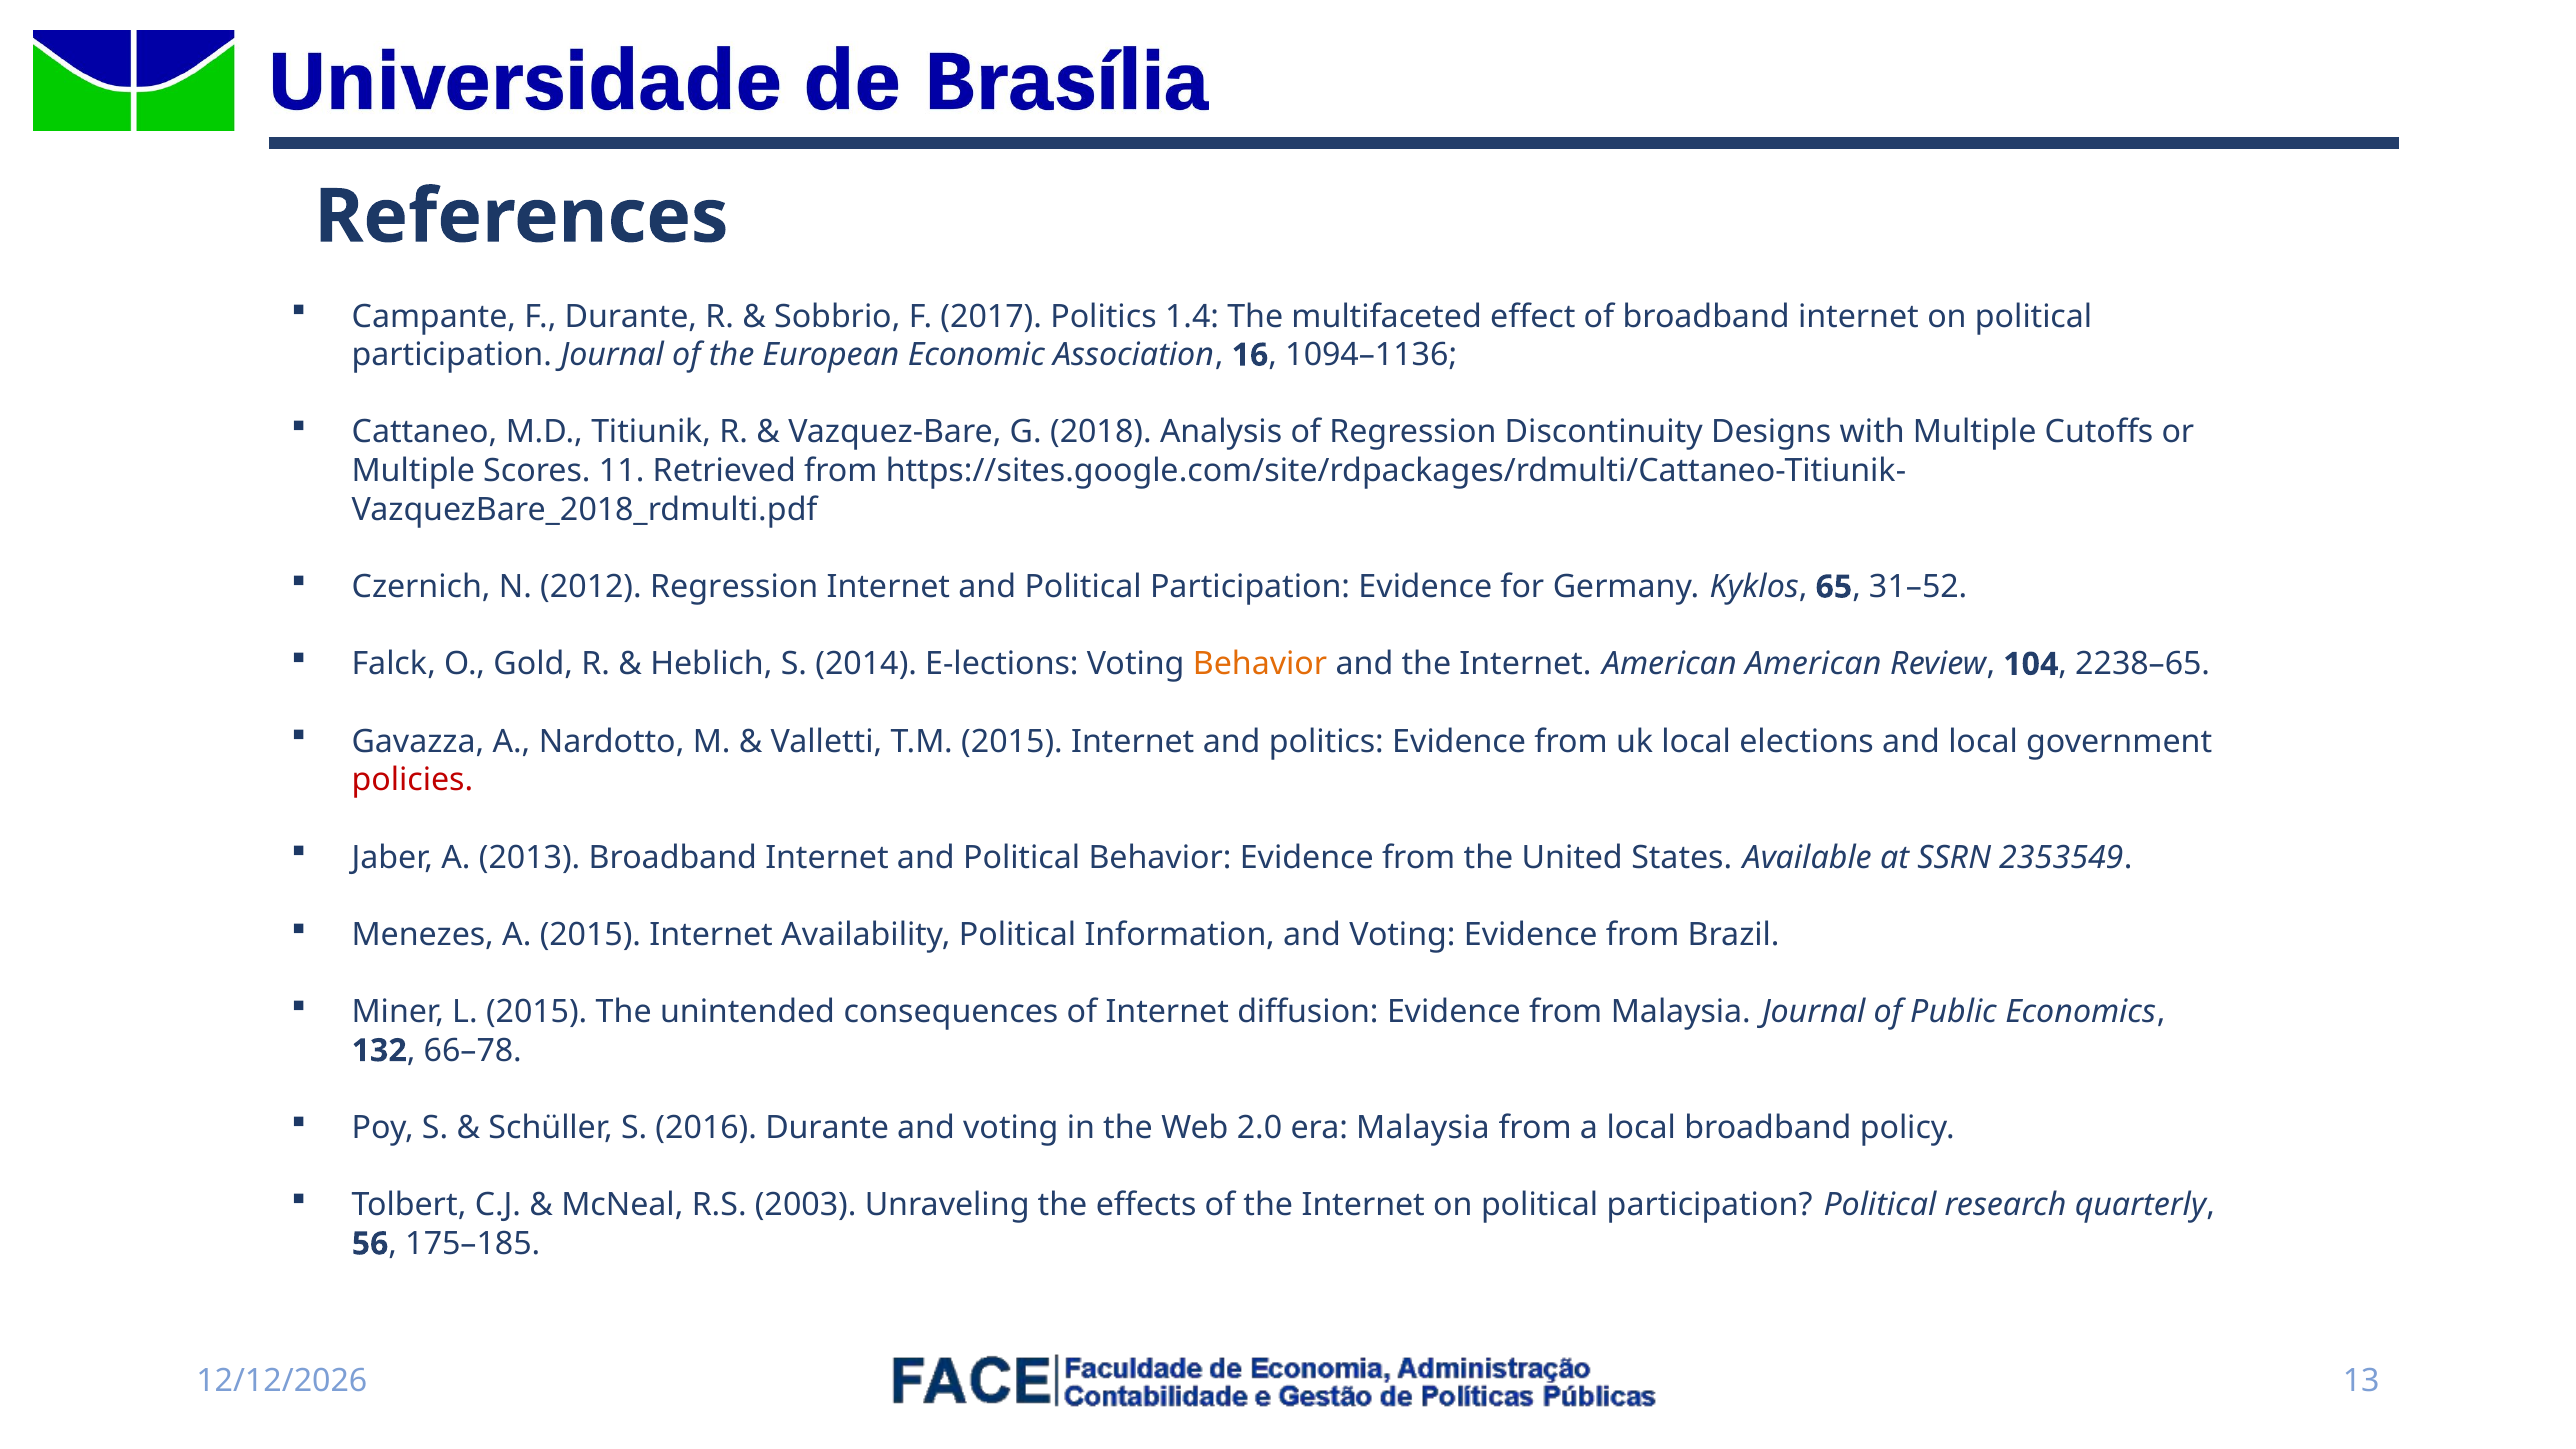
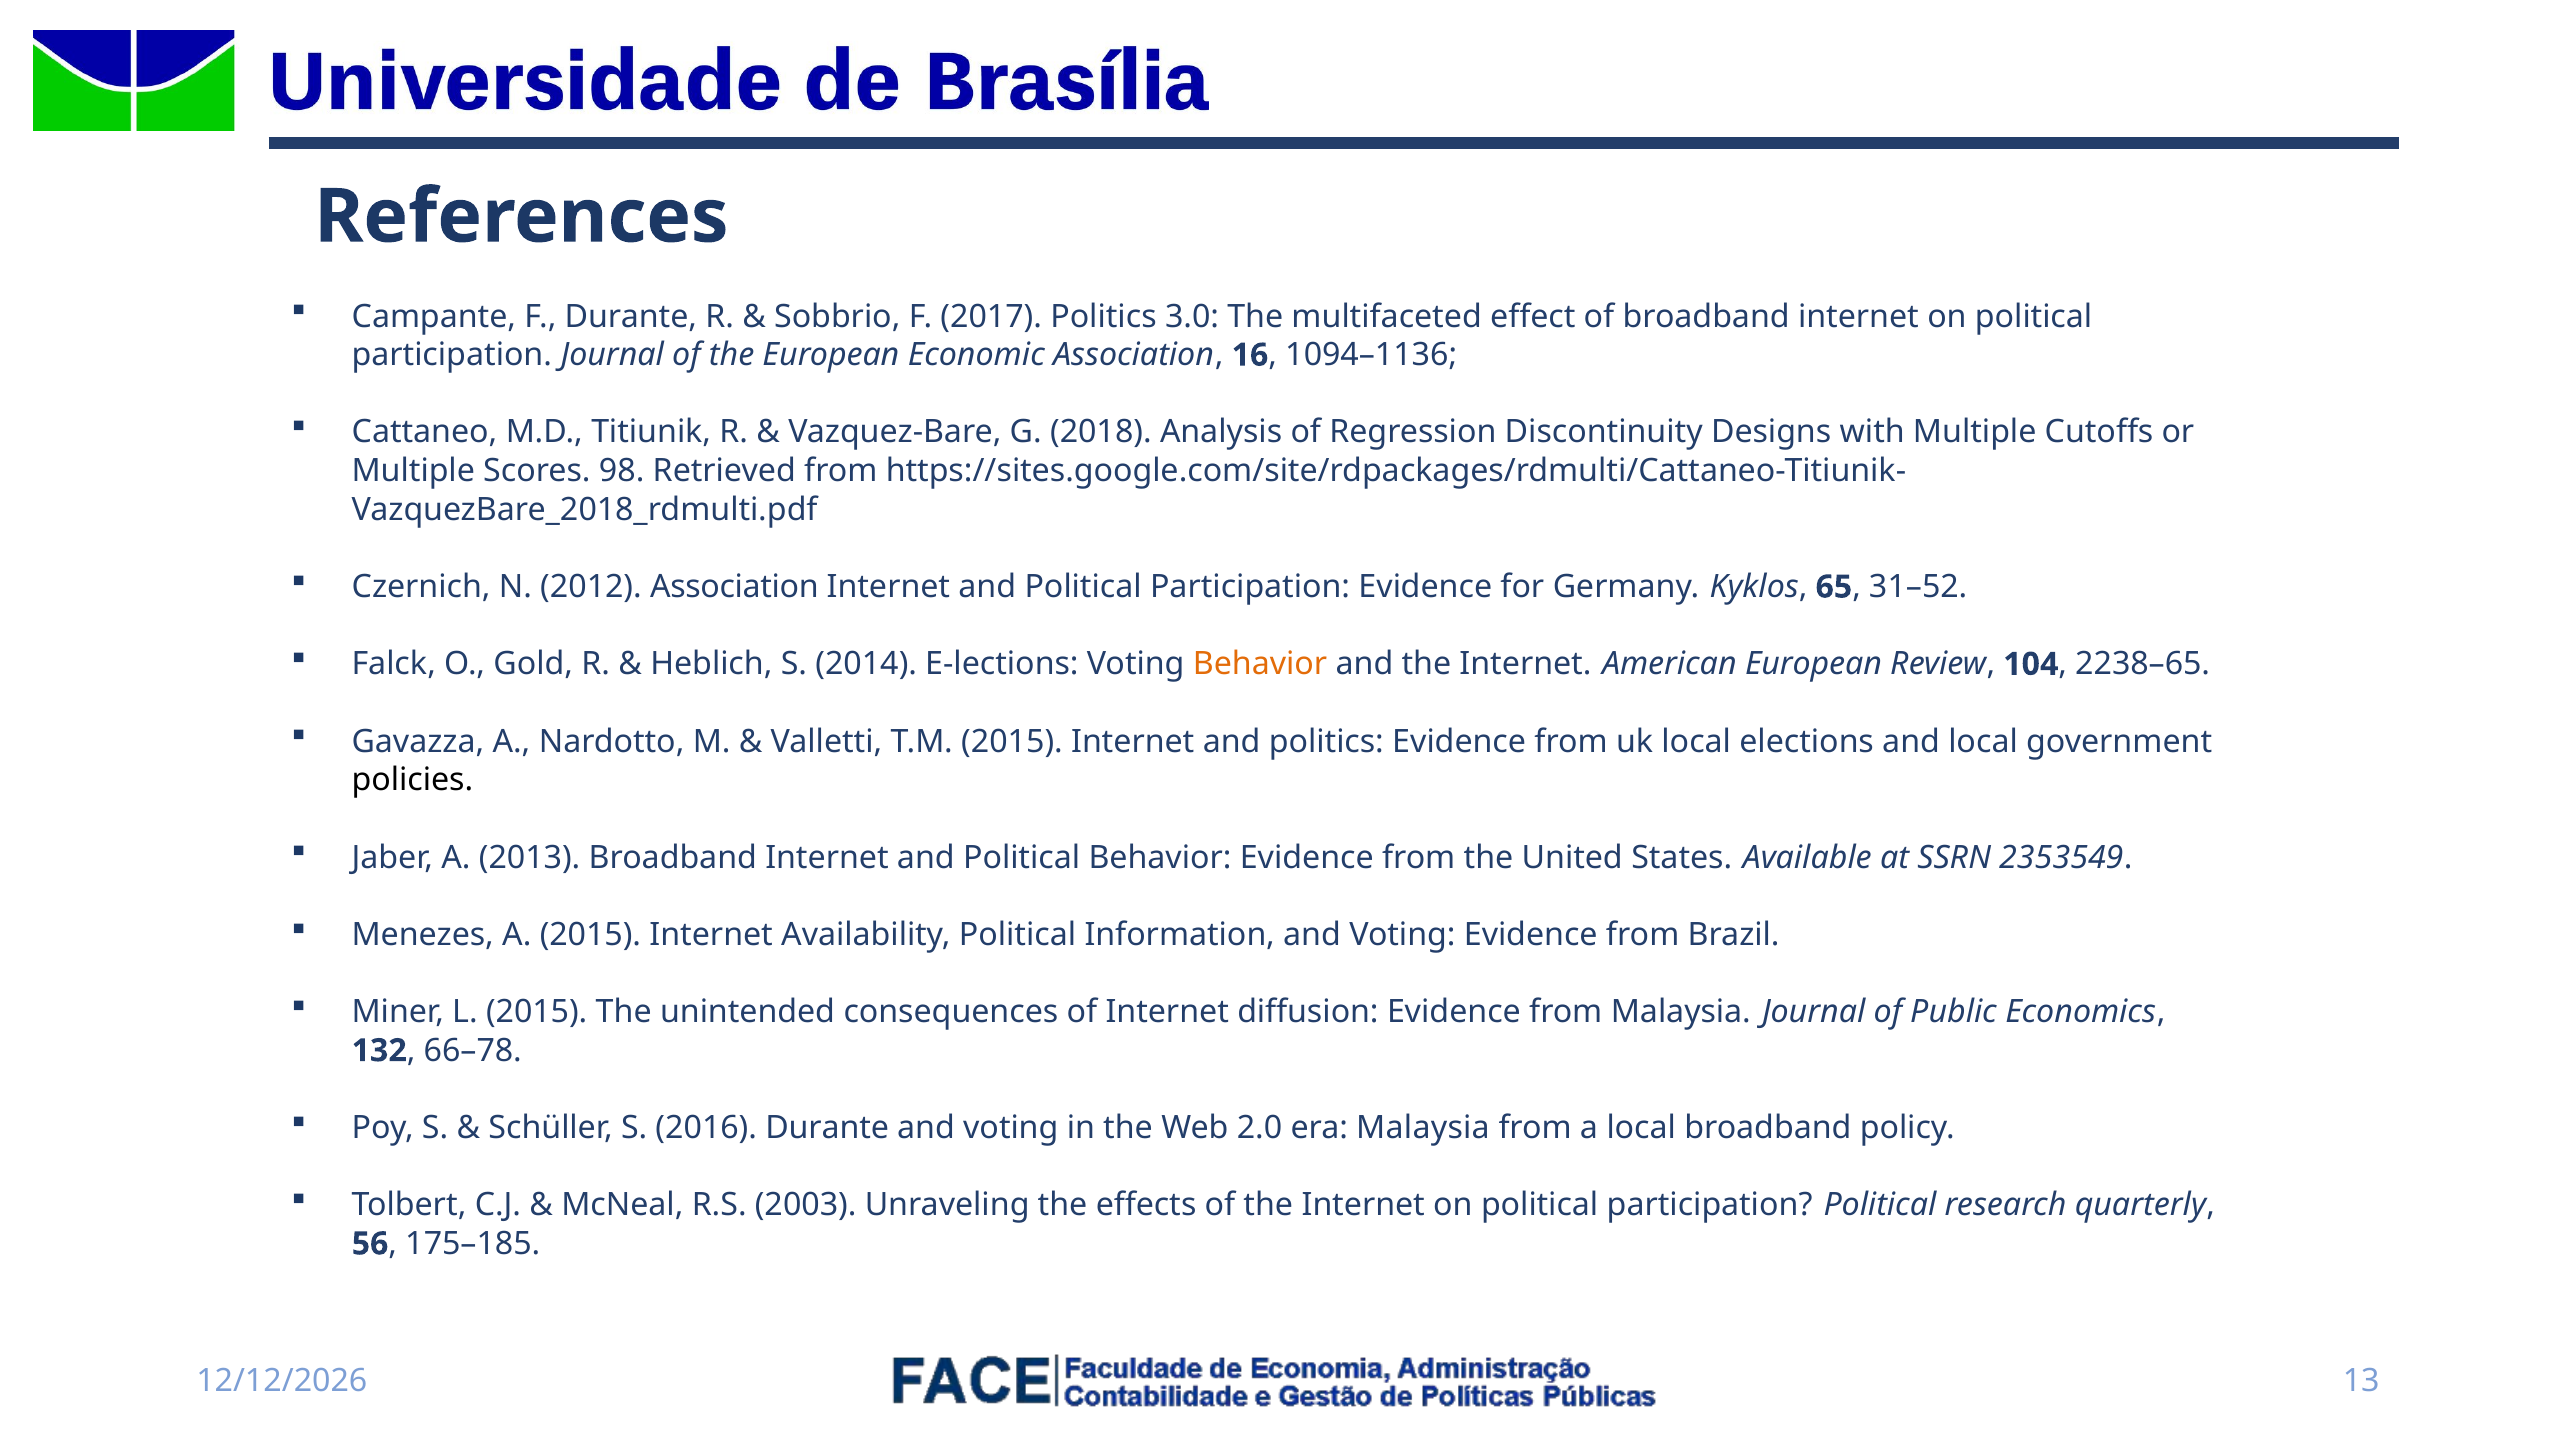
1.4: 1.4 -> 3.0
11: 11 -> 98
2012 Regression: Regression -> Association
American American: American -> European
policies colour: red -> black
